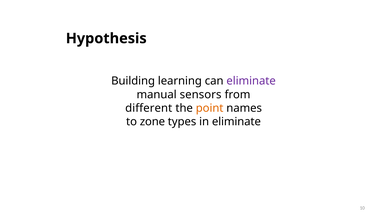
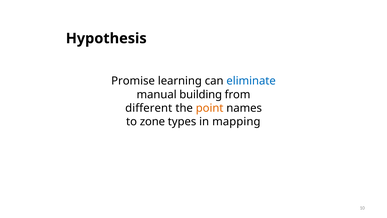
Building: Building -> Promise
eliminate at (251, 81) colour: purple -> blue
sensors: sensors -> building
in eliminate: eliminate -> mapping
